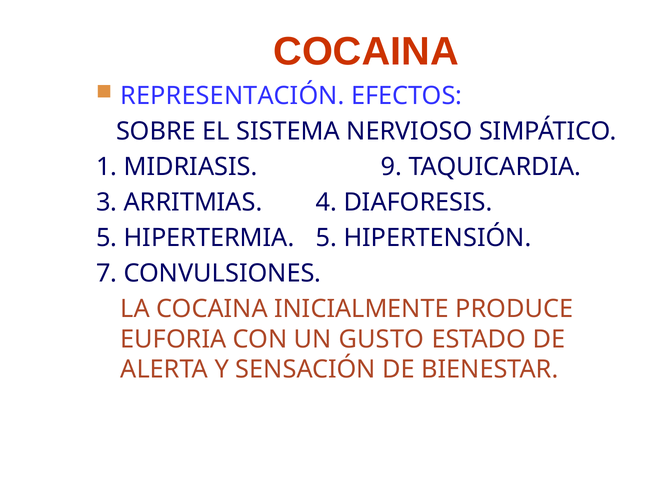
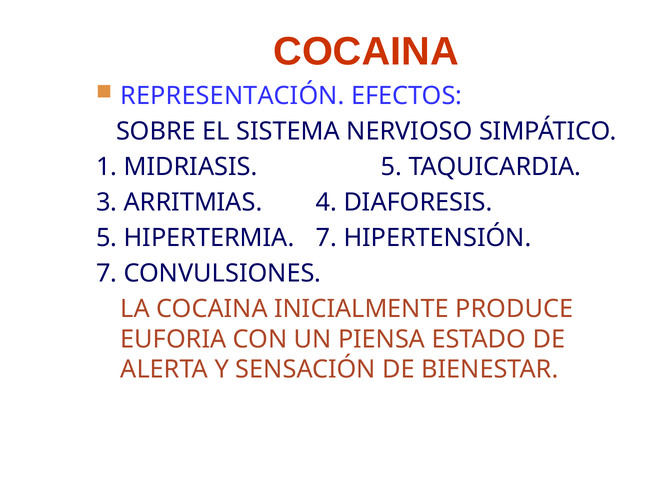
MIDRIASIS 9: 9 -> 5
HIPERTERMIA 5: 5 -> 7
GUSTO: GUSTO -> PIENSA
